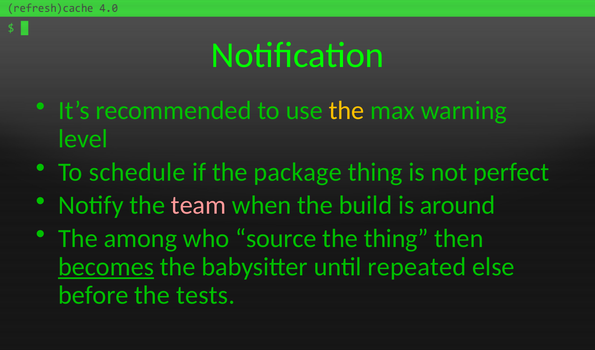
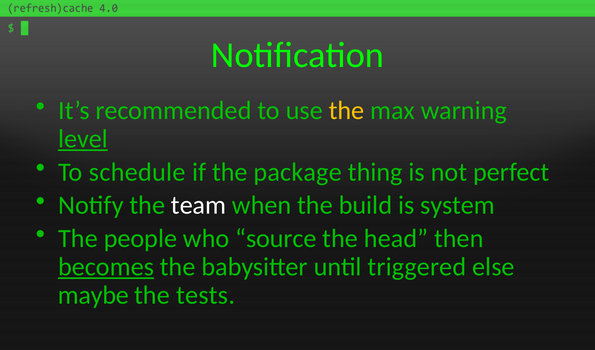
level underline: none -> present
team colour: pink -> white
around: around -> system
among: among -> people
the thing: thing -> head
repeated: repeated -> triggered
before: before -> maybe
